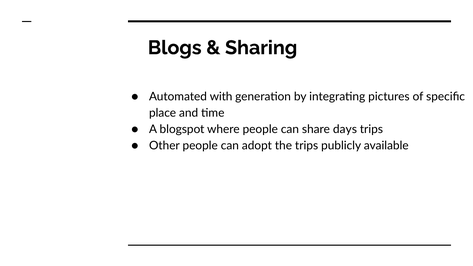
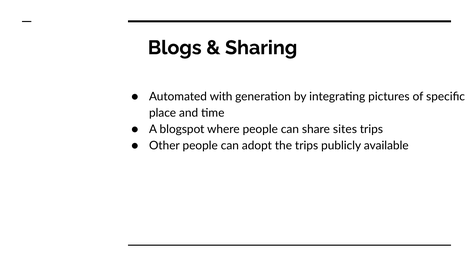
days: days -> sites
